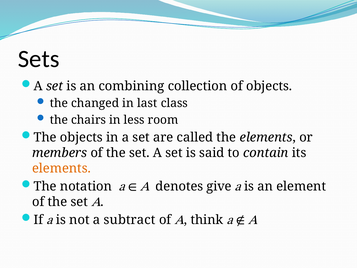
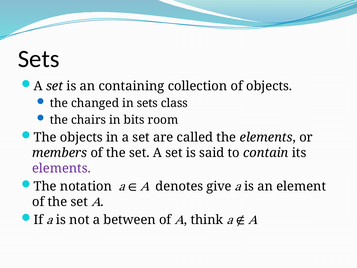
combining: combining -> containing
in last: last -> sets
less: less -> bits
elements at (61, 168) colour: orange -> purple
subtract: subtract -> between
